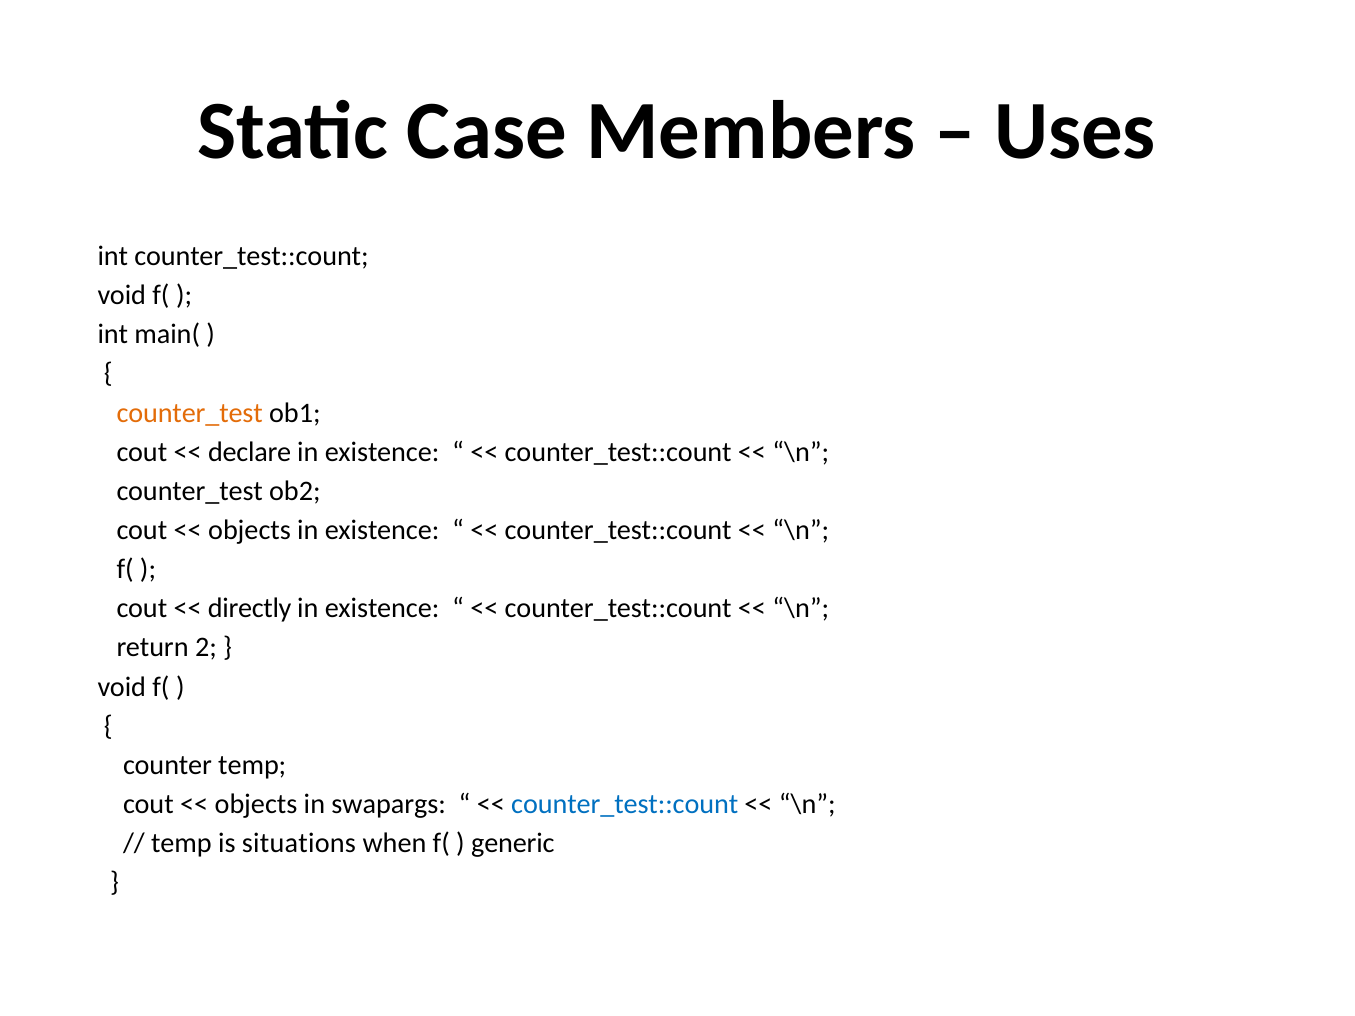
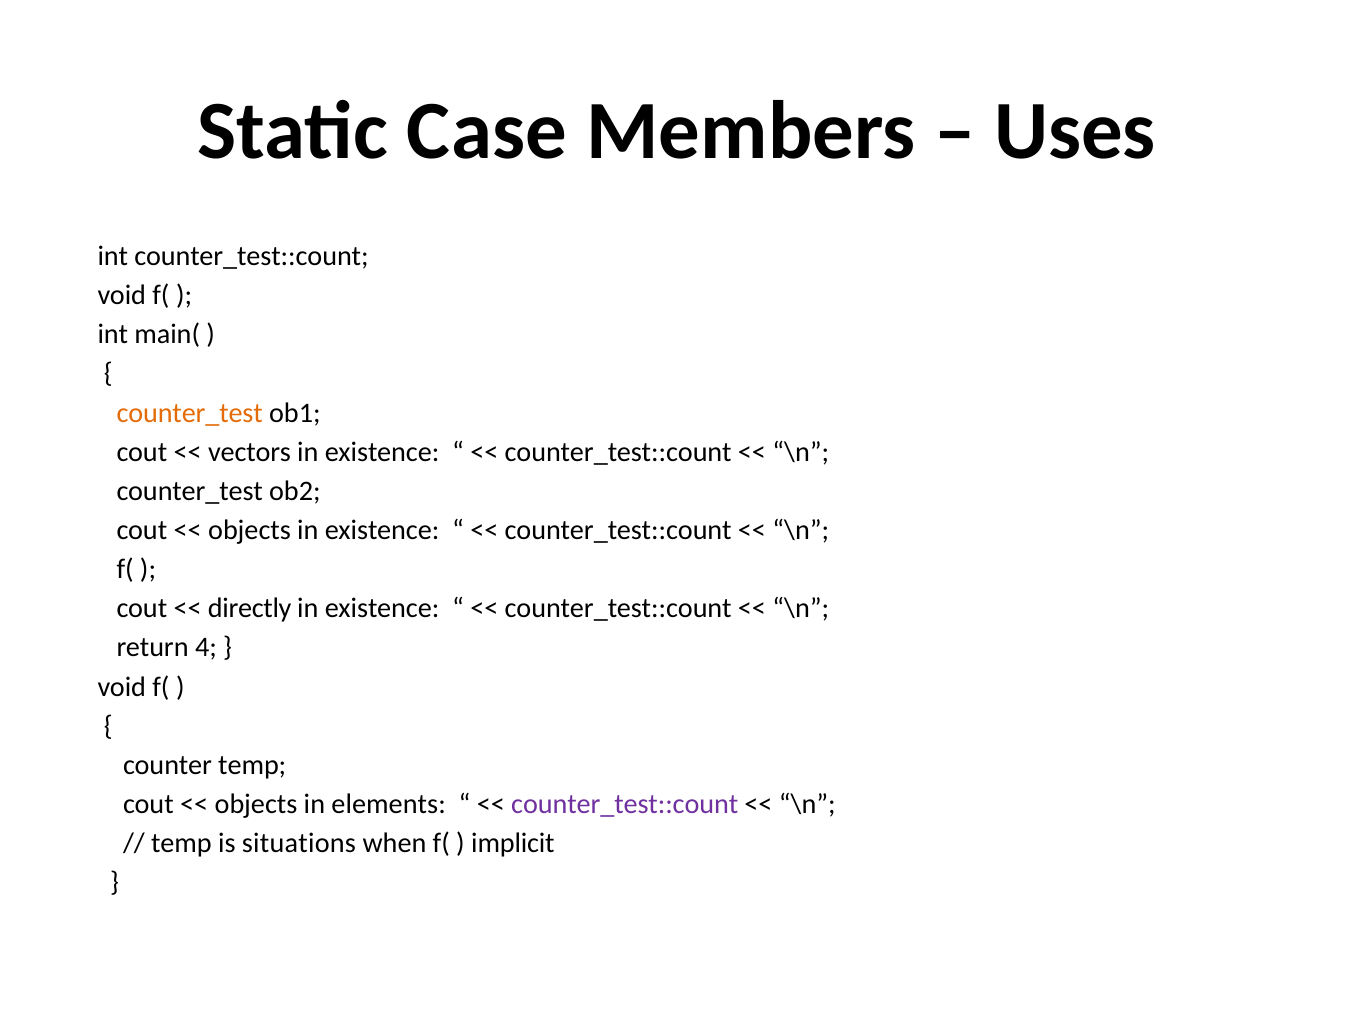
declare: declare -> vectors
2: 2 -> 4
swapargs: swapargs -> elements
counter_test::count at (625, 804) colour: blue -> purple
generic: generic -> implicit
